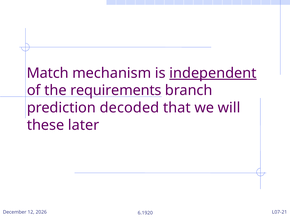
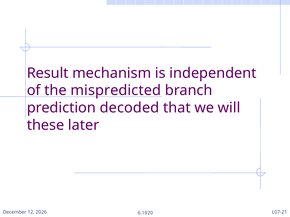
Match: Match -> Result
independent underline: present -> none
requirements: requirements -> mispredicted
